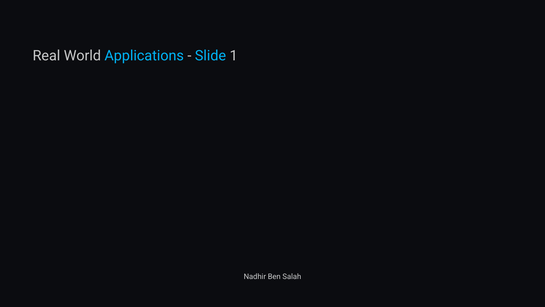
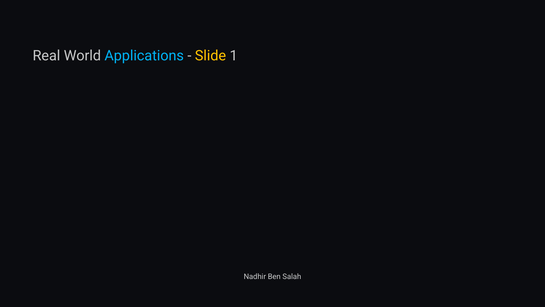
Slide colour: light blue -> yellow
